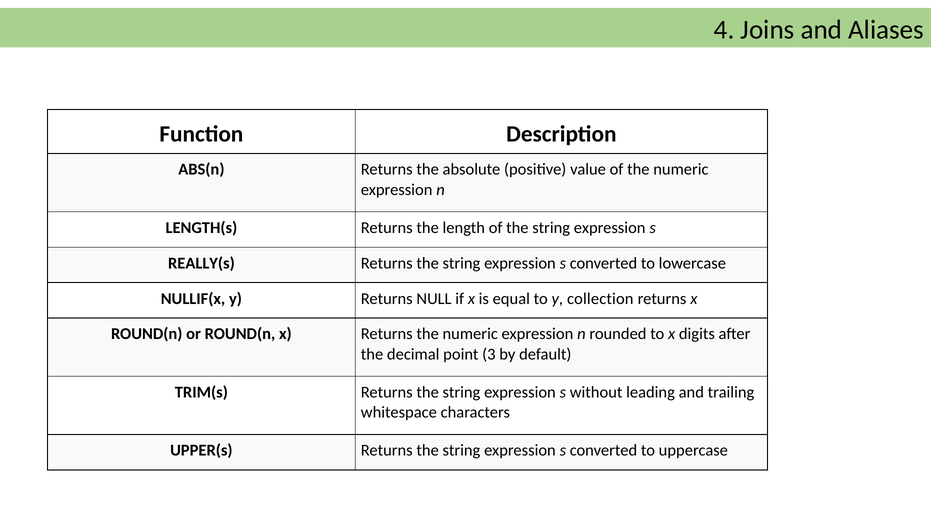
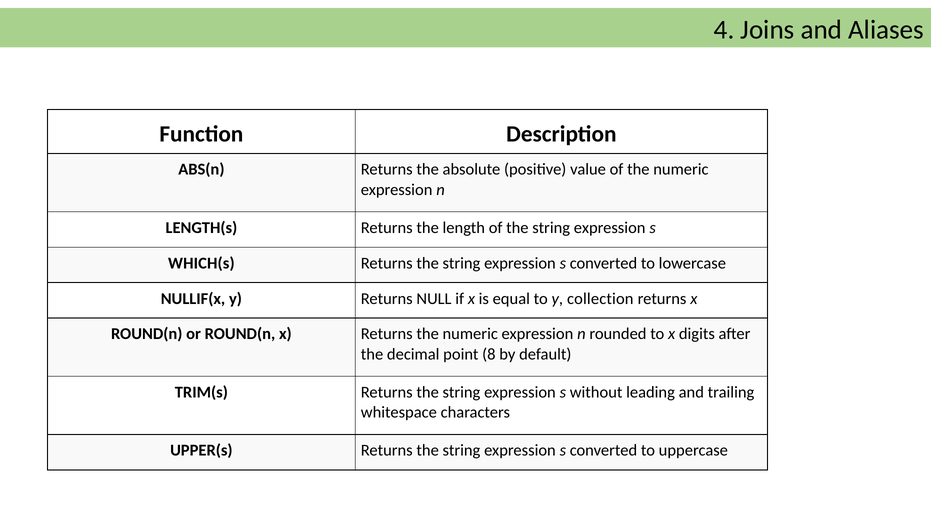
REALLY(s: REALLY(s -> WHICH(s
3: 3 -> 8
